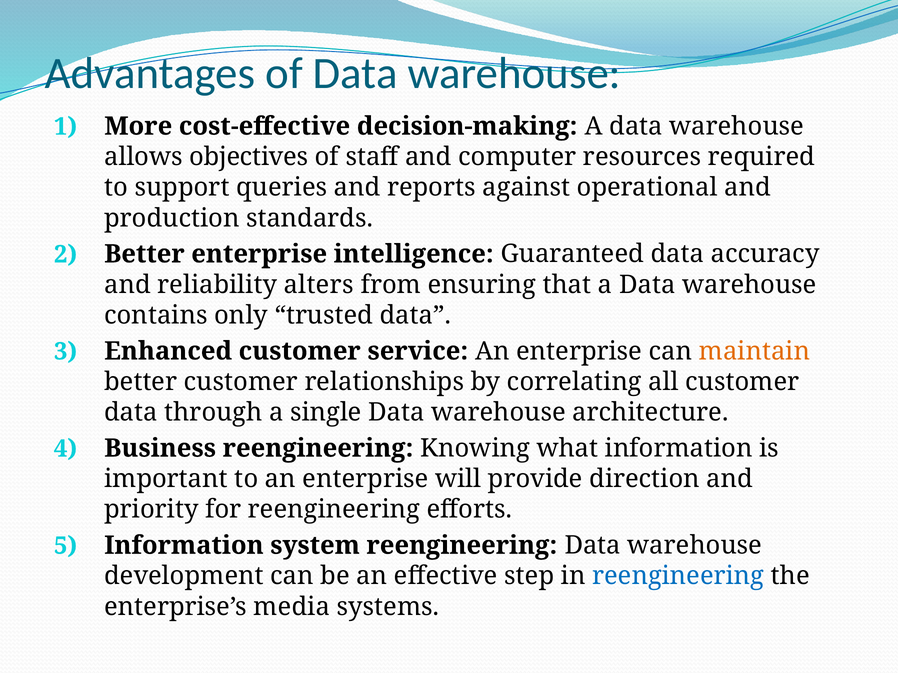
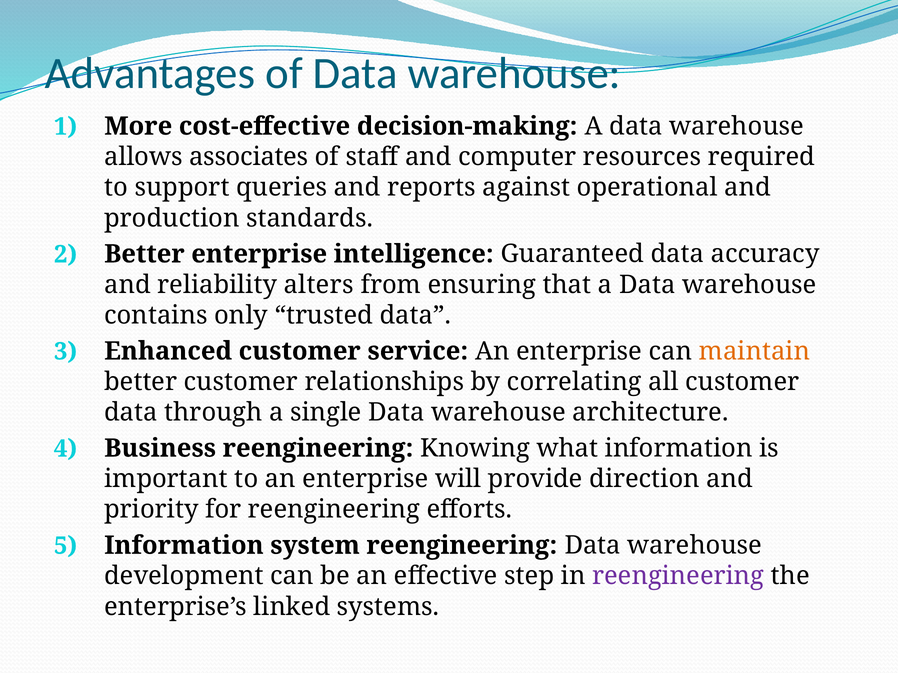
objectives: objectives -> associates
reengineering at (678, 576) colour: blue -> purple
media: media -> linked
